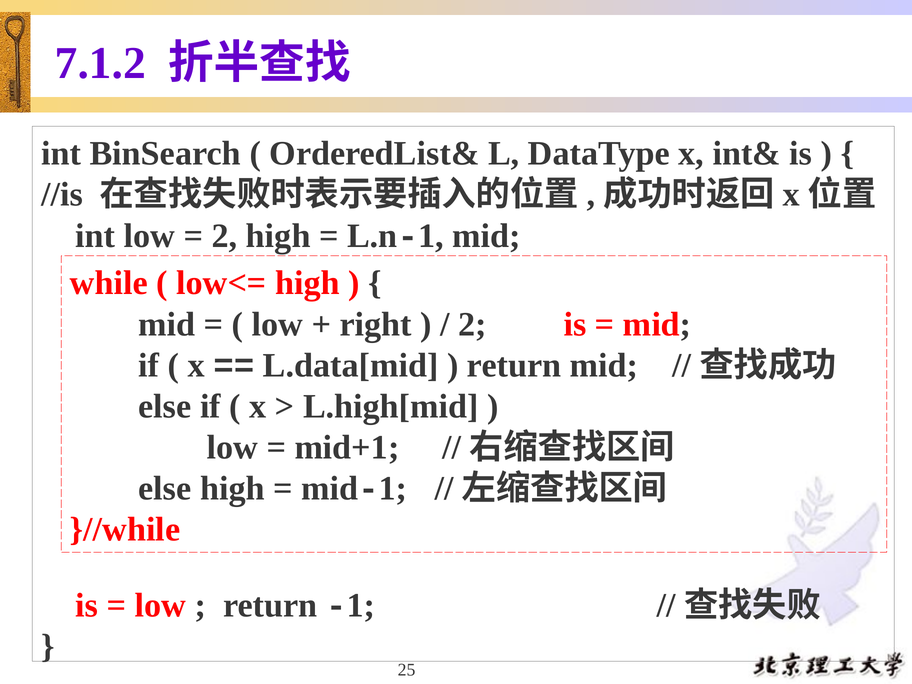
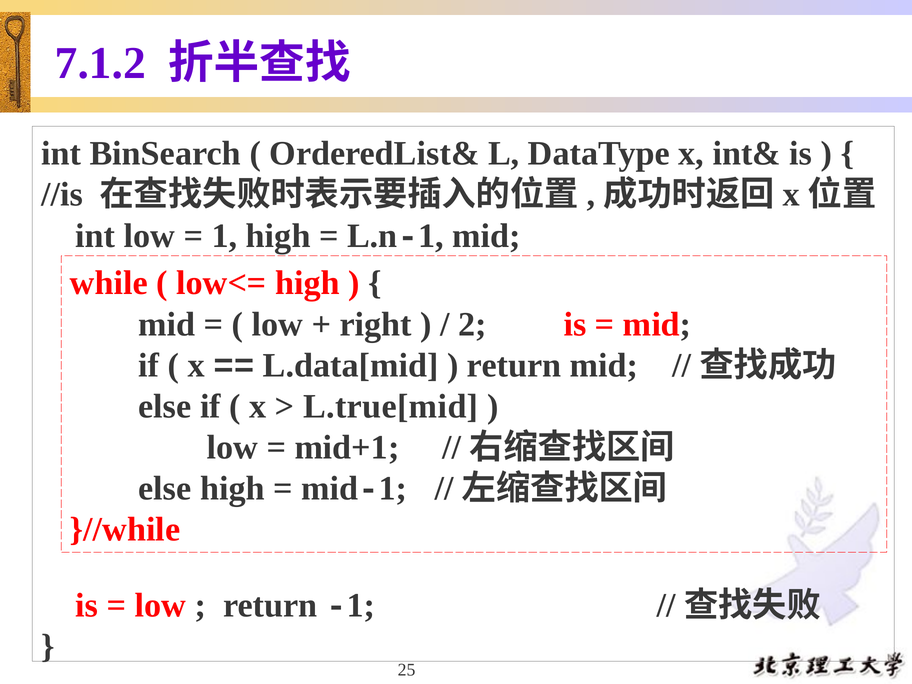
2 at (225, 236): 2 -> 1
L.high[mid: L.high[mid -> L.true[mid
